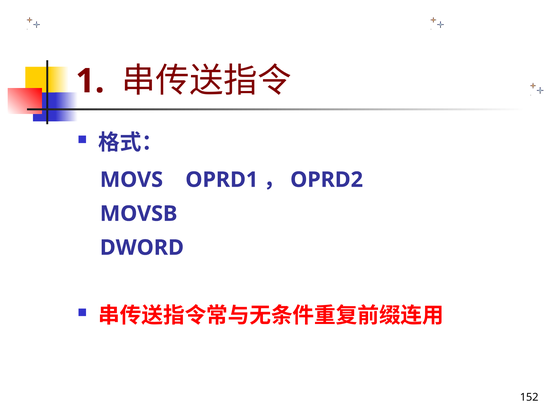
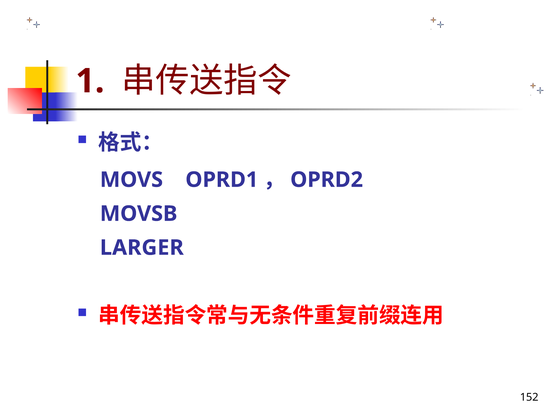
DWORD: DWORD -> LARGER
